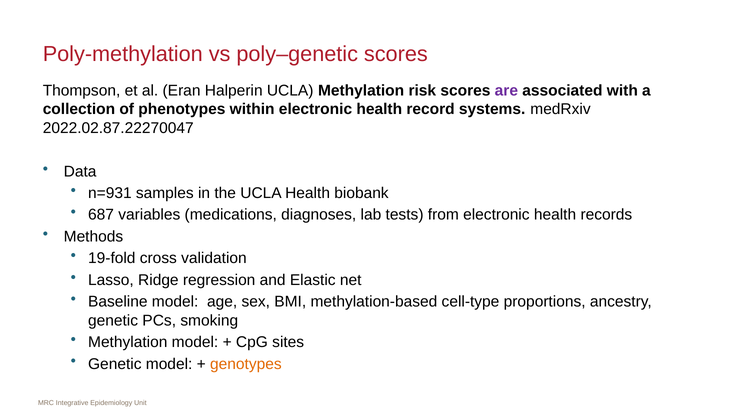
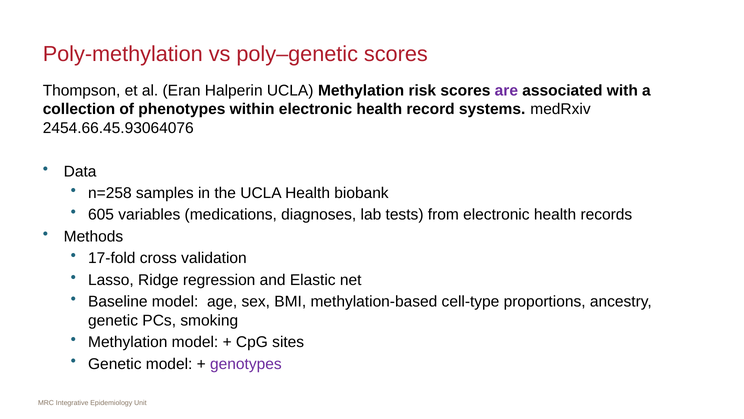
2022.02.87.22270047: 2022.02.87.22270047 -> 2454.66.45.93064076
n=931: n=931 -> n=258
687: 687 -> 605
19-fold: 19-fold -> 17-fold
genotypes colour: orange -> purple
